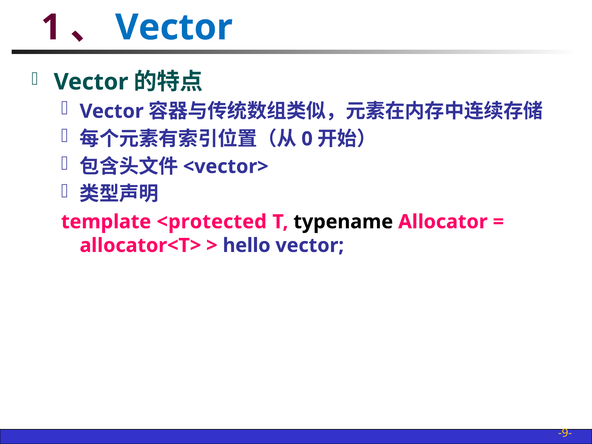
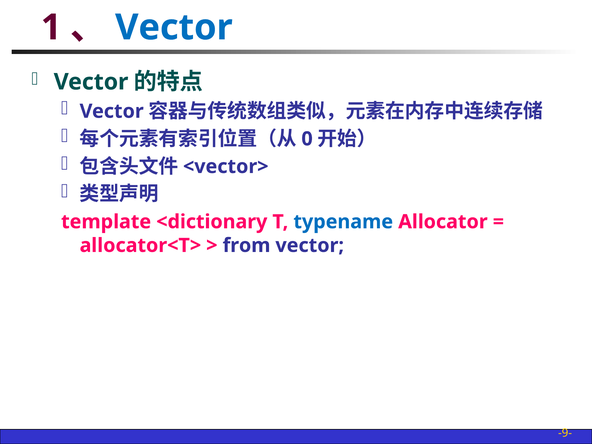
<protected: <protected -> <dictionary
typename colour: black -> blue
hello: hello -> from
